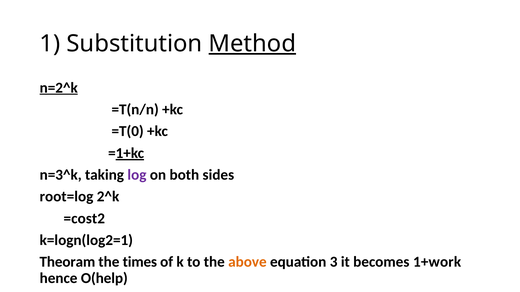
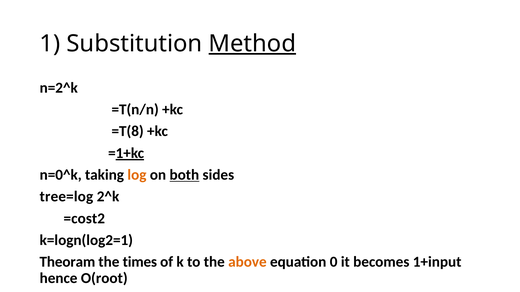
n=2^k underline: present -> none
=T(0: =T(0 -> =T(8
n=3^k: n=3^k -> n=0^k
log colour: purple -> orange
both underline: none -> present
root=log: root=log -> tree=log
3: 3 -> 0
1+work: 1+work -> 1+input
O(help: O(help -> O(root
